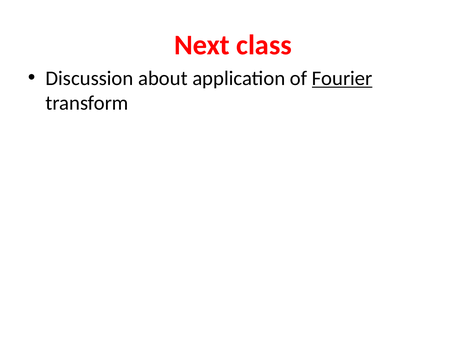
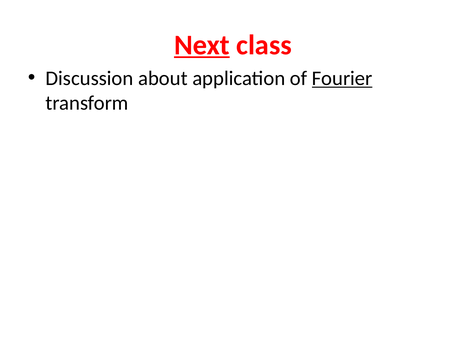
Next underline: none -> present
